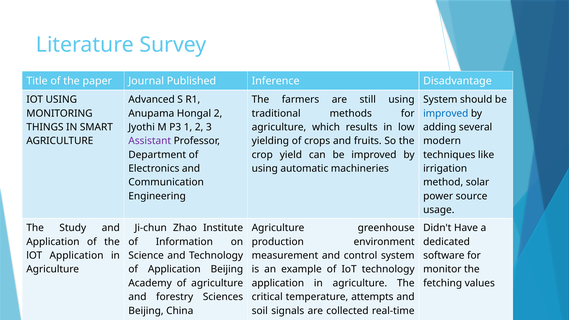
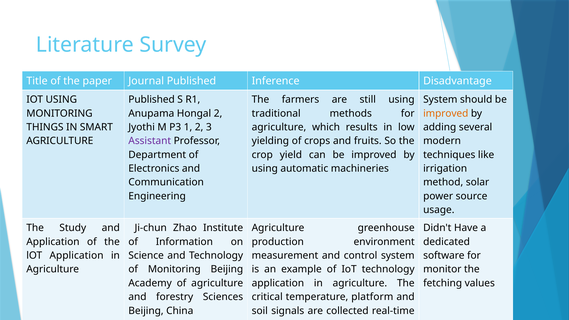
Advanced at (152, 100): Advanced -> Published
improved at (446, 113) colour: blue -> orange
of Application: Application -> Monitoring
attempts: attempts -> platform
